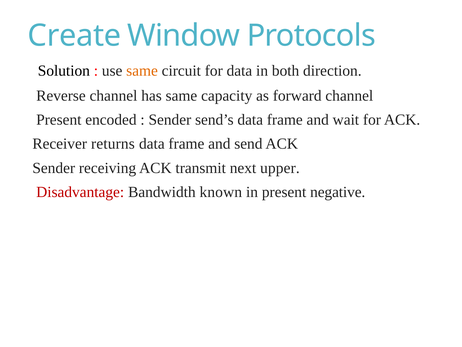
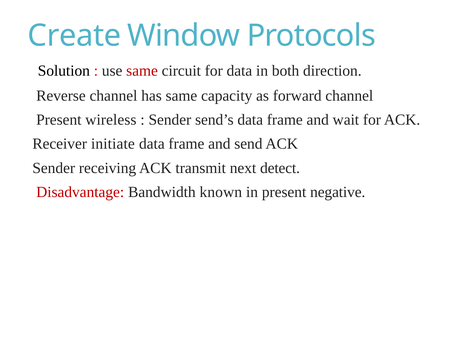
same at (142, 71) colour: orange -> red
encoded: encoded -> wireless
returns: returns -> initiate
upper: upper -> detect
